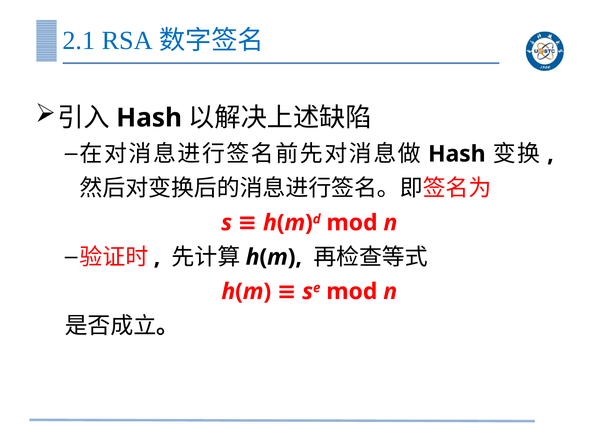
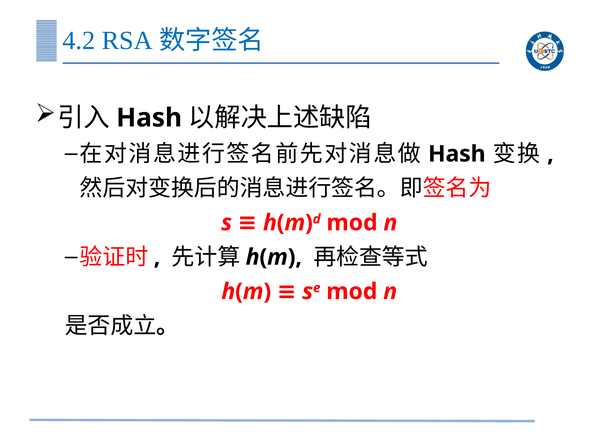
2.1: 2.1 -> 4.2
